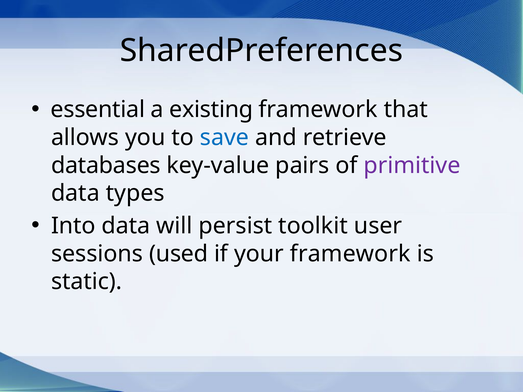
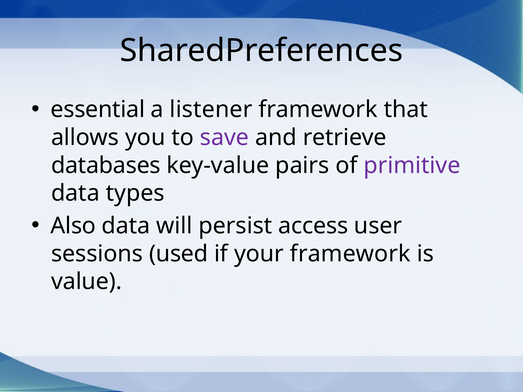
existing: existing -> listener
save colour: blue -> purple
Into: Into -> Also
toolkit: toolkit -> access
static: static -> value
